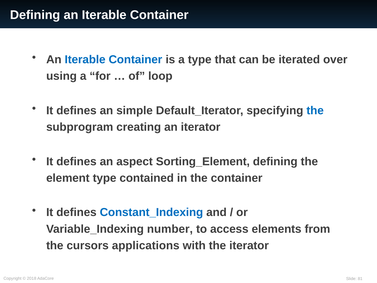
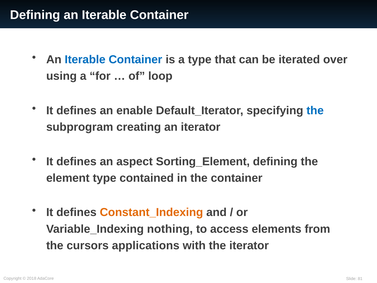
simple: simple -> enable
Constant_Indexing colour: blue -> orange
number: number -> nothing
